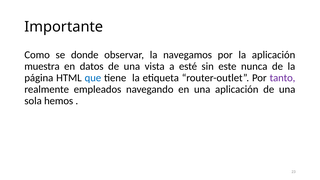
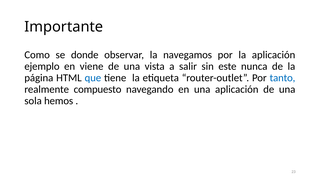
muestra: muestra -> ejemplo
datos: datos -> viene
esté: esté -> salir
tanto colour: purple -> blue
empleados: empleados -> compuesto
